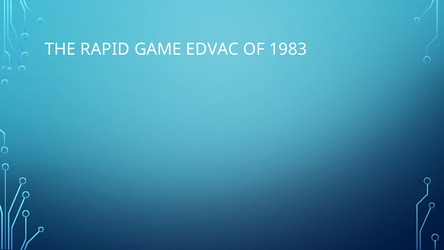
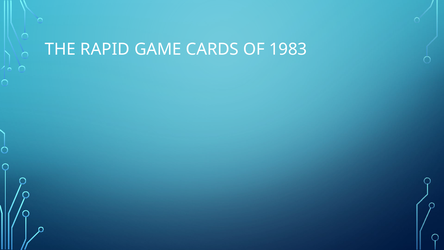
EDVAC: EDVAC -> CARDS
